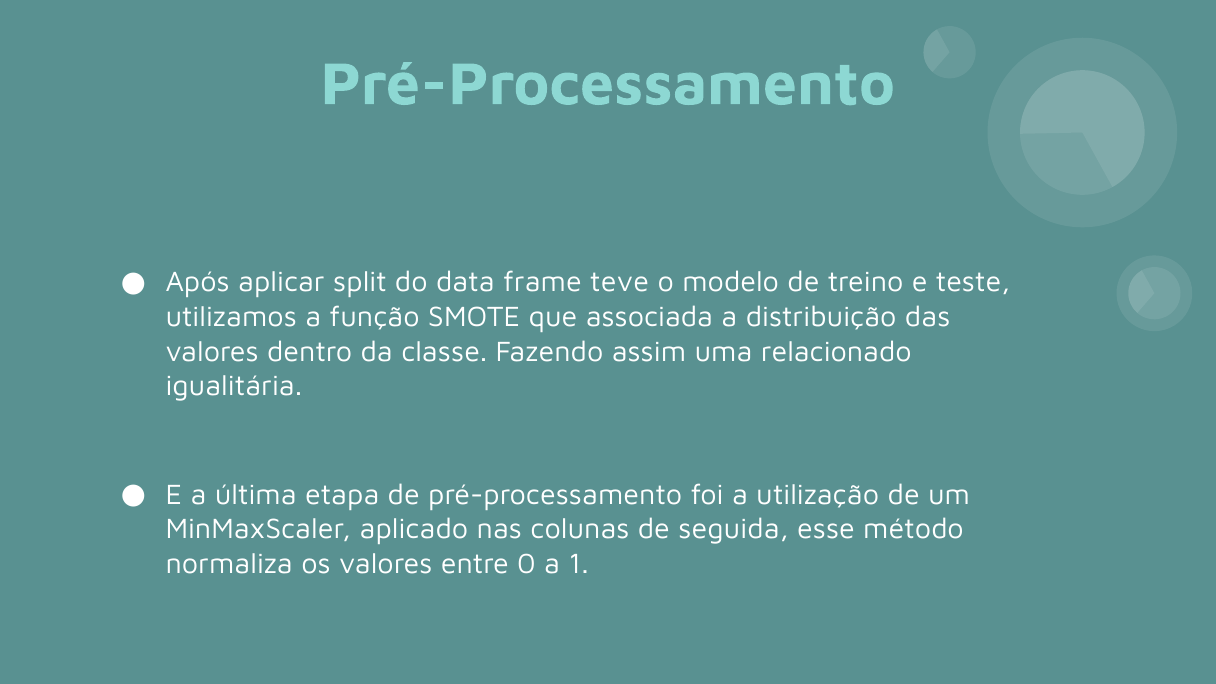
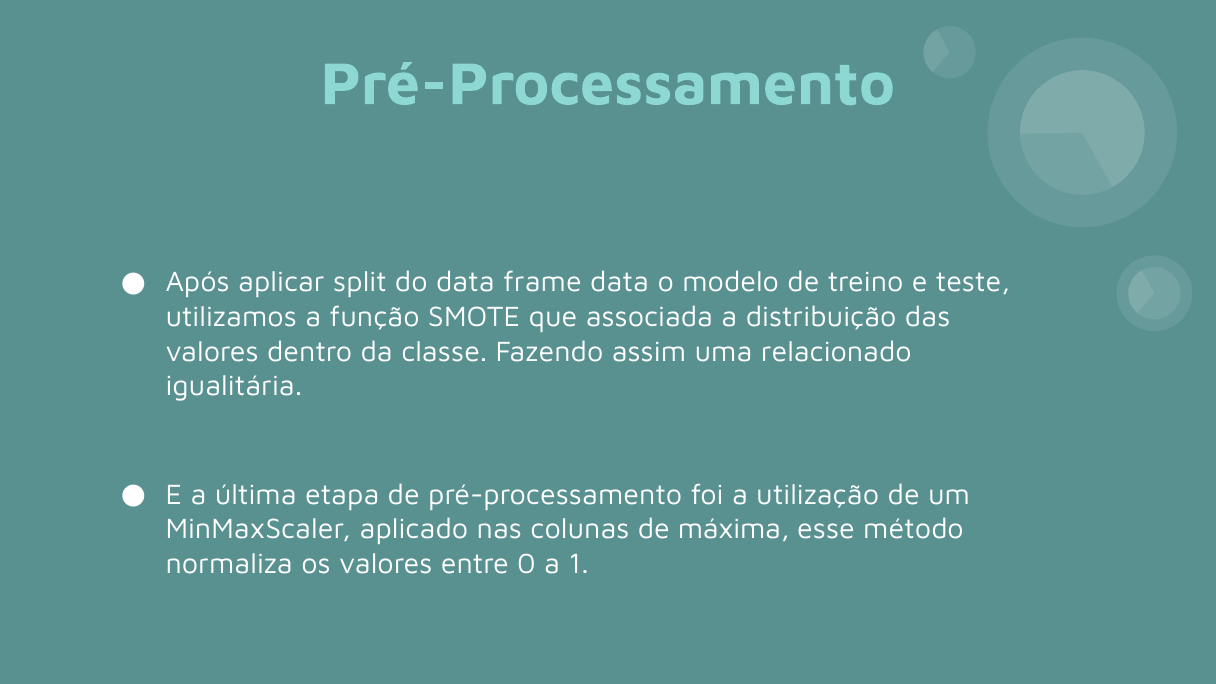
frame teve: teve -> data
seguida: seguida -> máxima
